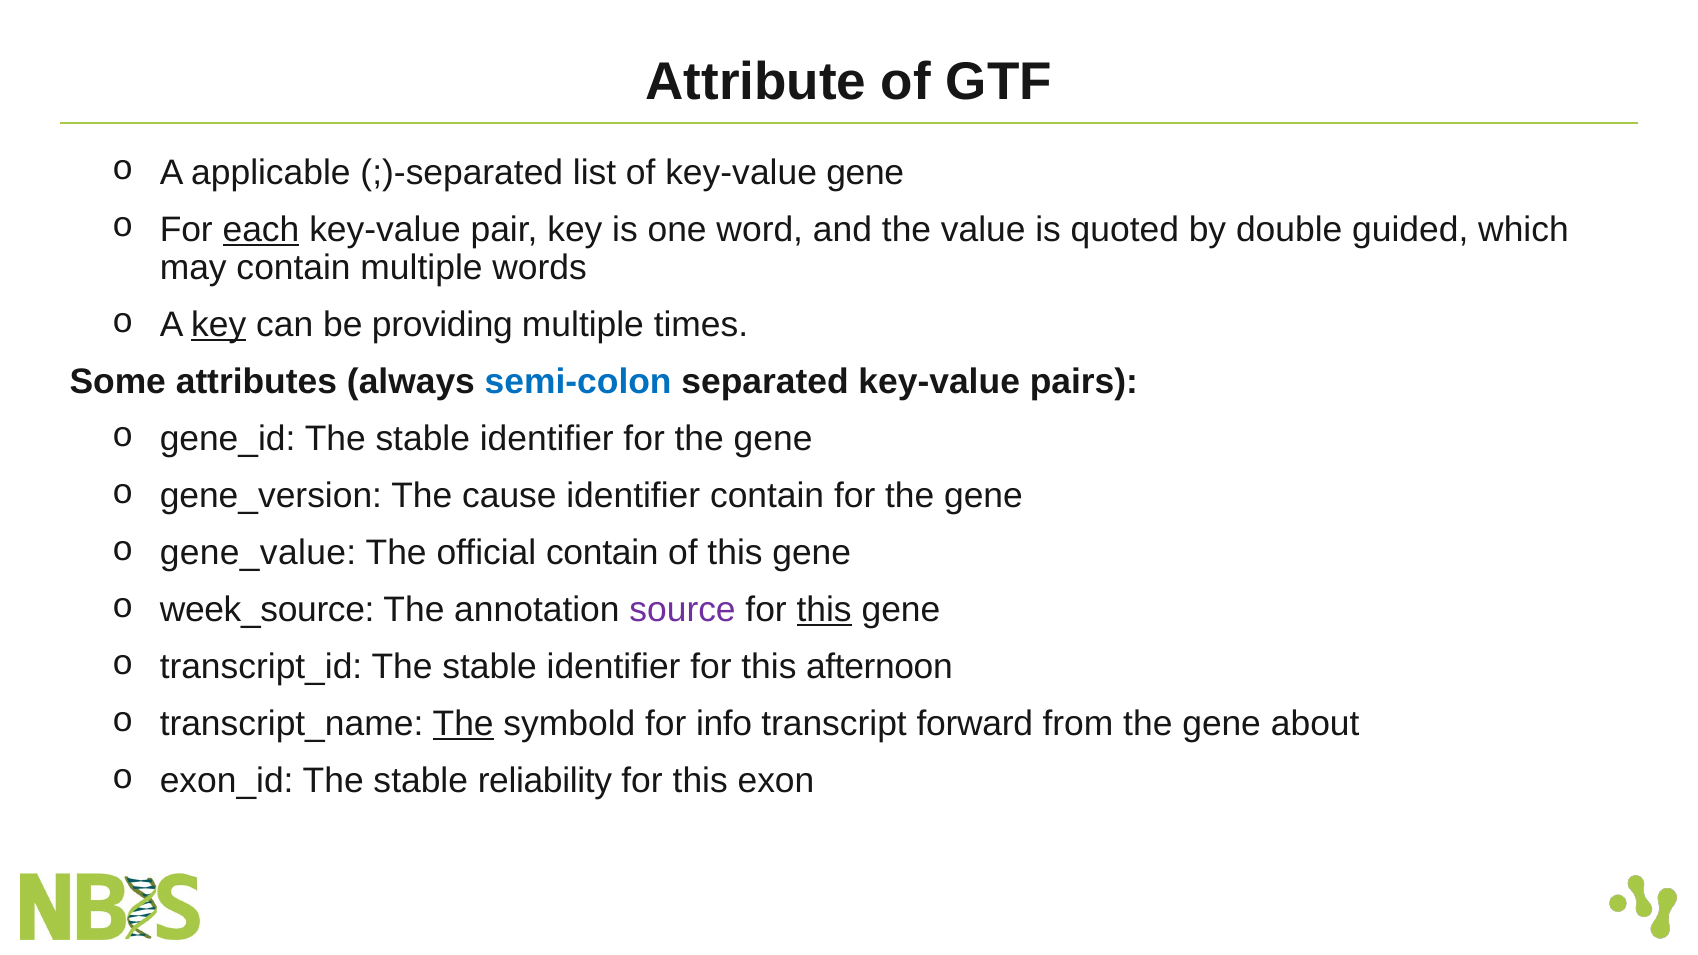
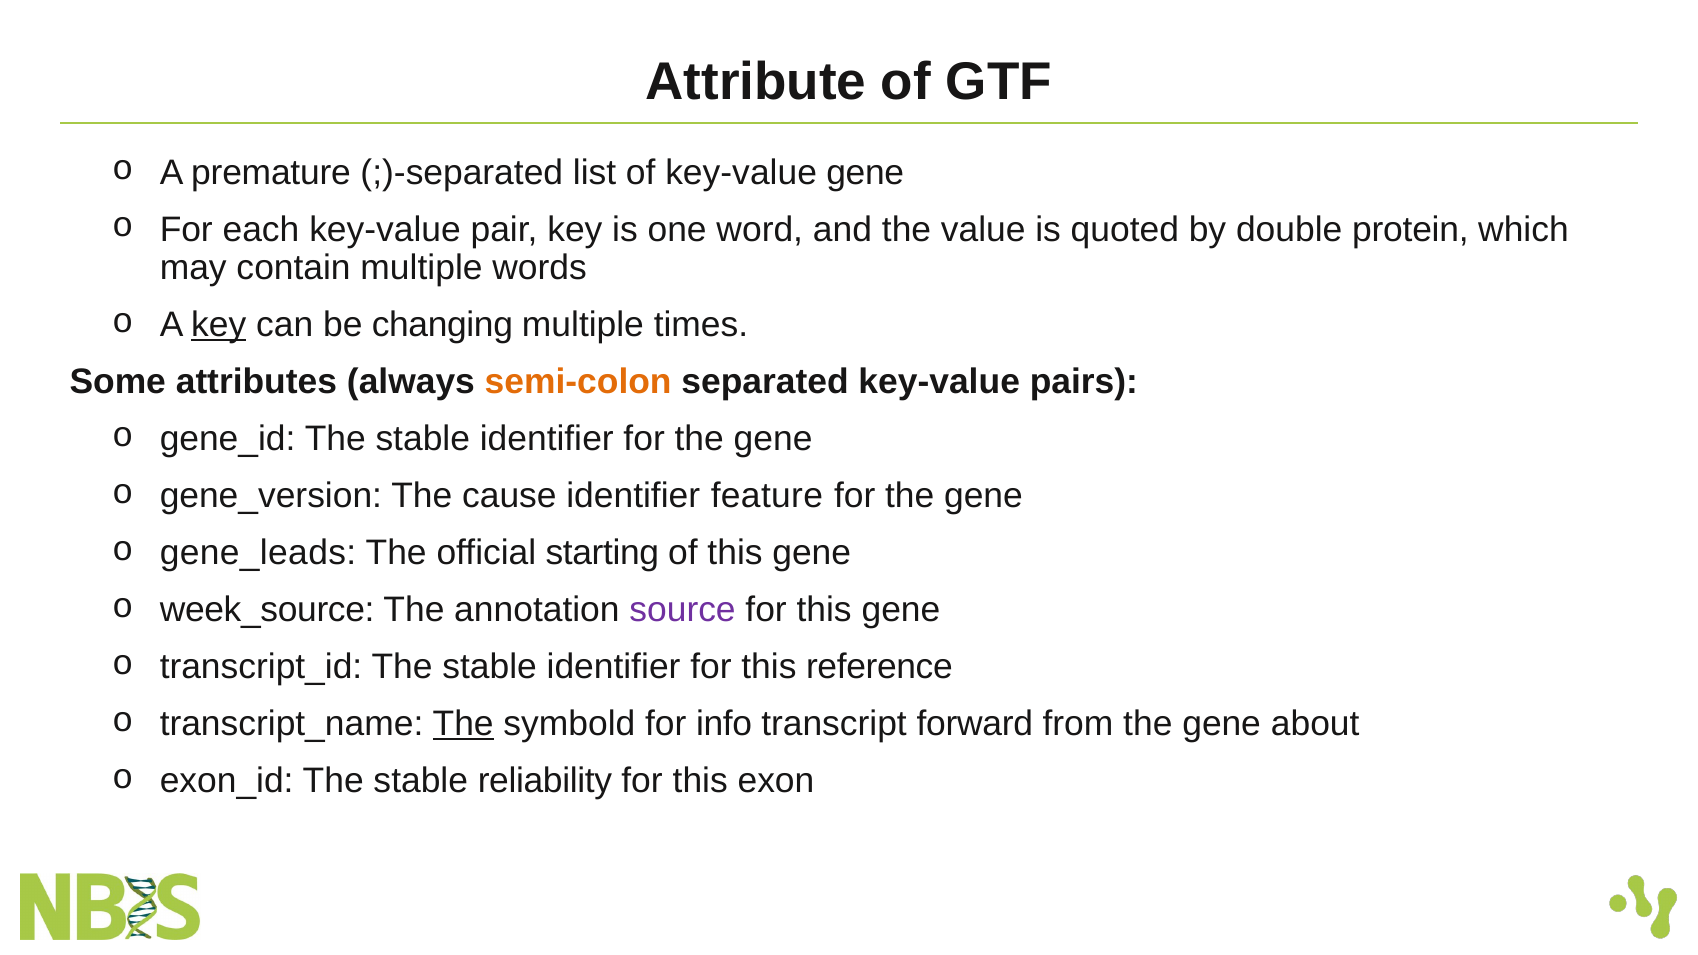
applicable: applicable -> premature
each underline: present -> none
guided: guided -> protein
providing: providing -> changing
semi-colon colour: blue -> orange
identifier contain: contain -> feature
gene_value: gene_value -> gene_leads
official contain: contain -> starting
this at (824, 610) underline: present -> none
afternoon: afternoon -> reference
